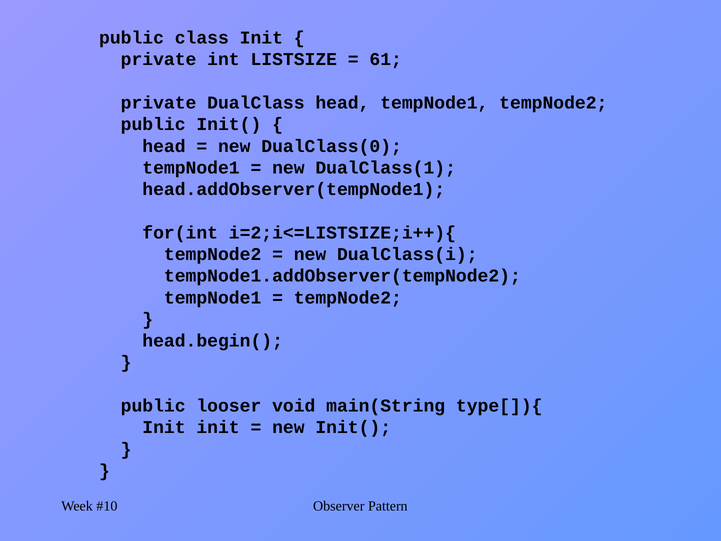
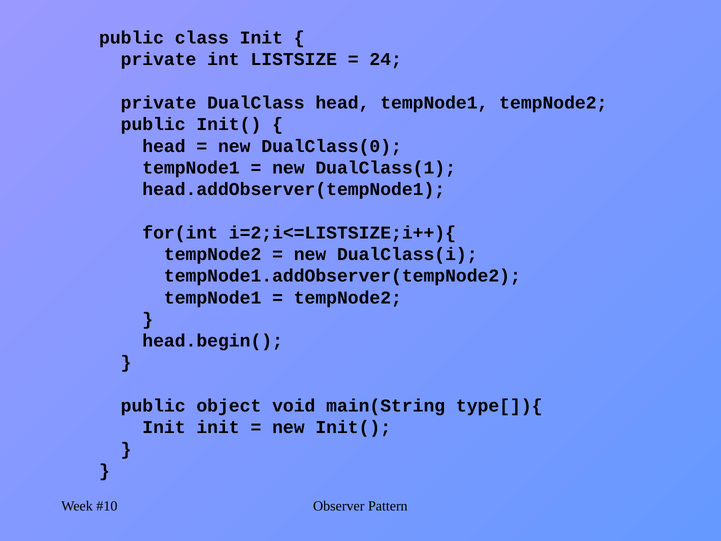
61: 61 -> 24
looser: looser -> object
